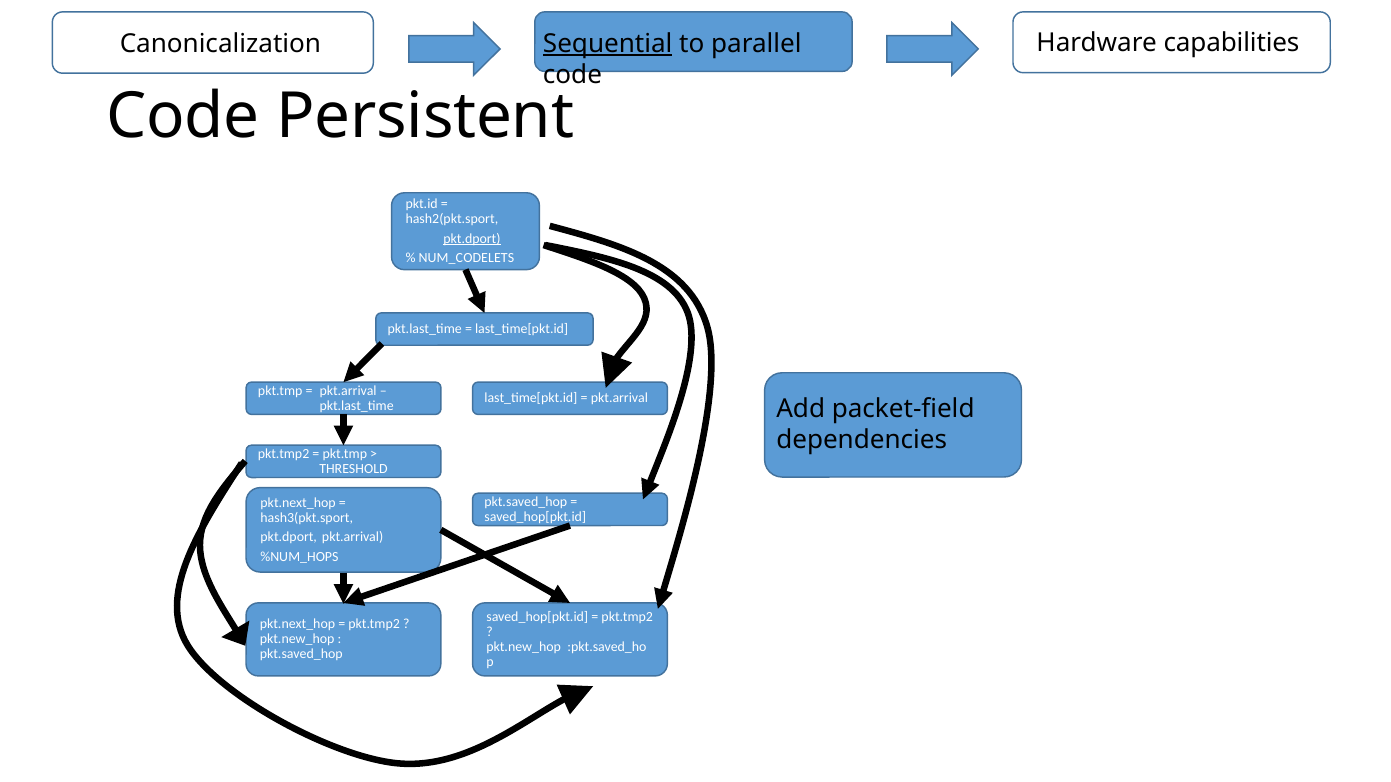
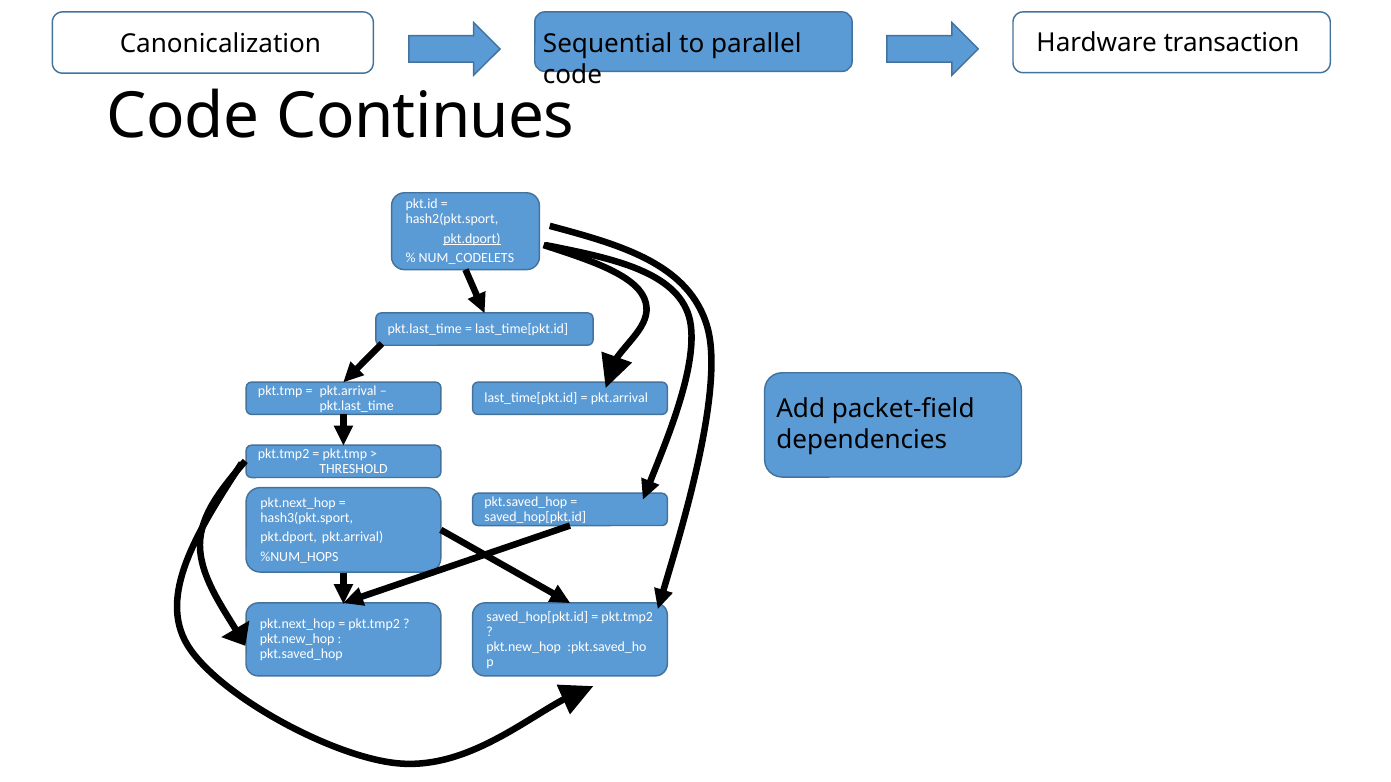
capabilities: capabilities -> transaction
Sequential underline: present -> none
Persistent: Persistent -> Continues
